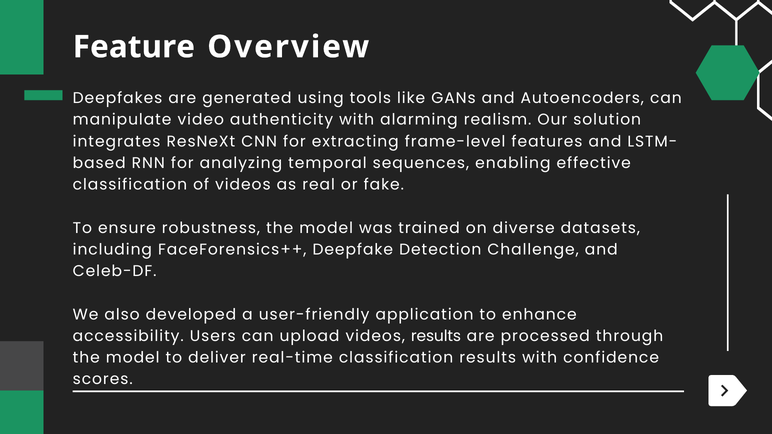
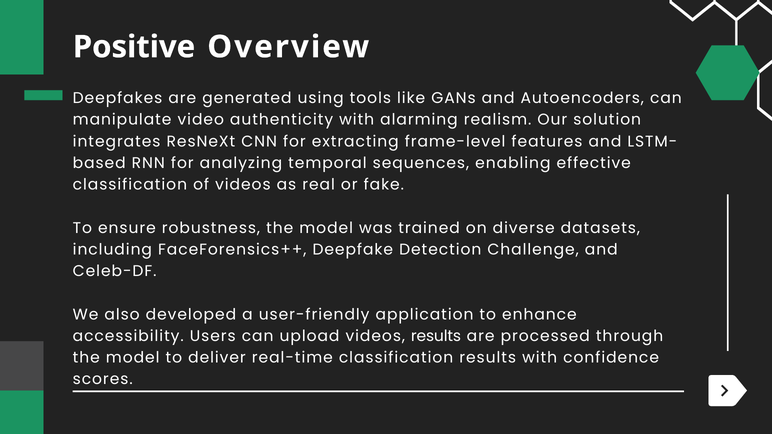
Feature: Feature -> Positive
